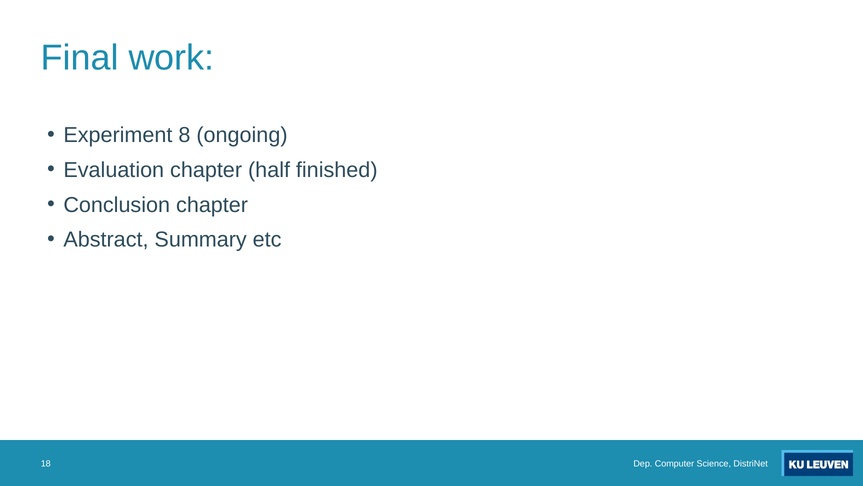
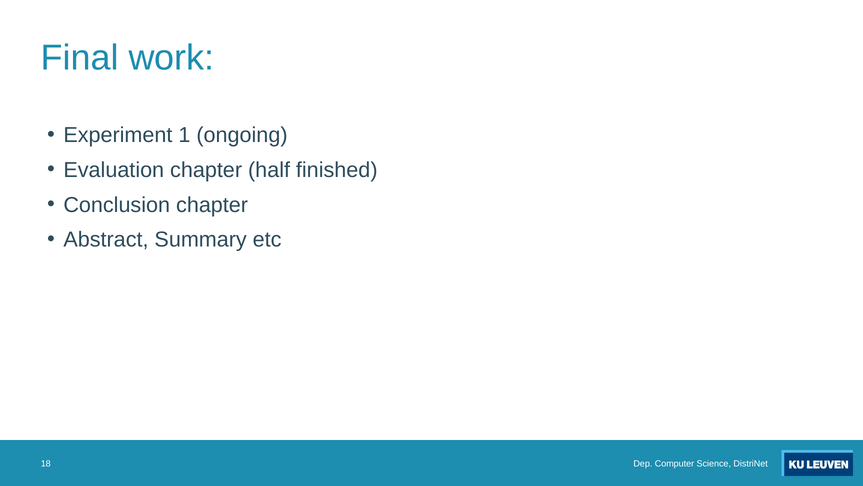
8: 8 -> 1
